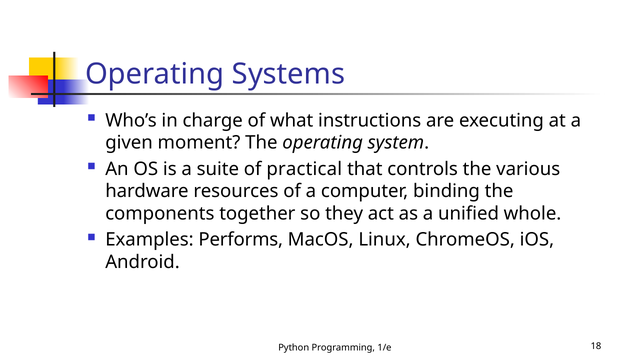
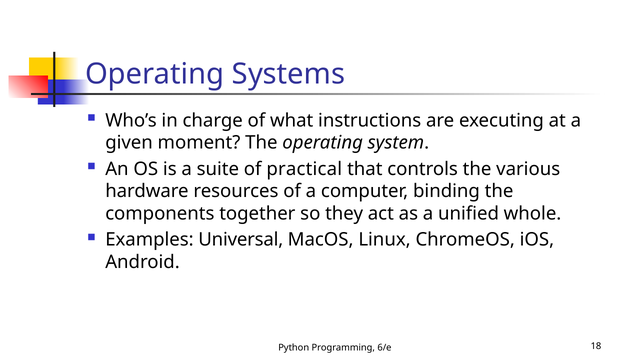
Performs: Performs -> Universal
1/e: 1/e -> 6/e
